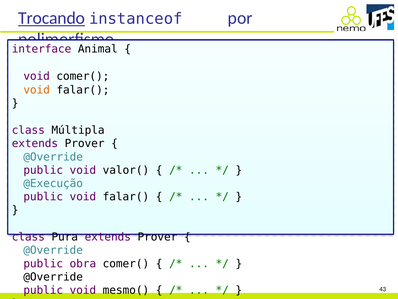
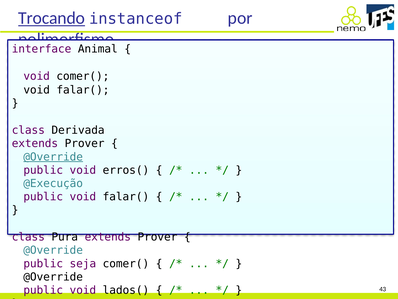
void at (37, 90) colour: orange -> black
Múltipla: Múltipla -> Derivada
@Override at (53, 157) underline: none -> present
valor(: valor( -> erros(
obra: obra -> seja
mesmo(: mesmo( -> lados(
